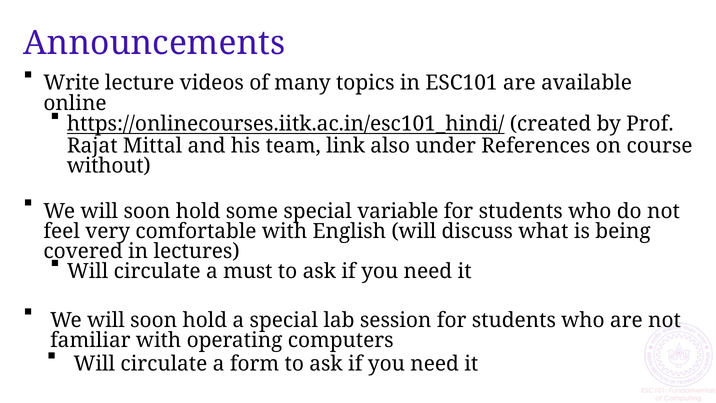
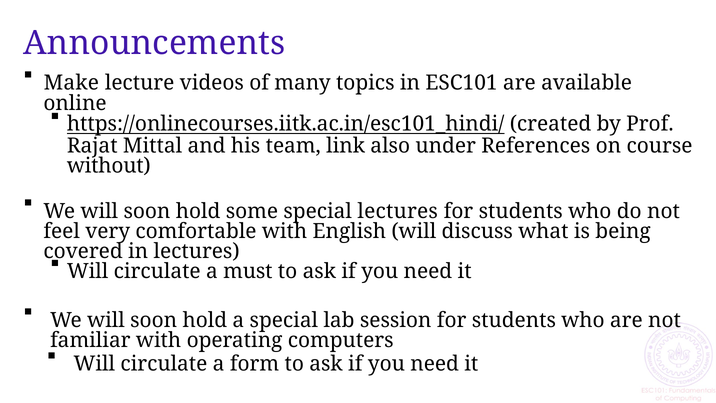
Write: Write -> Make
special variable: variable -> lectures
